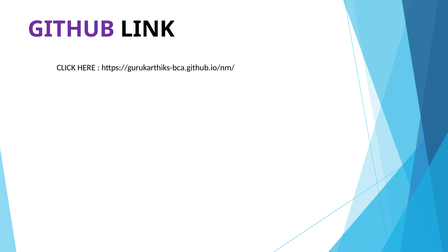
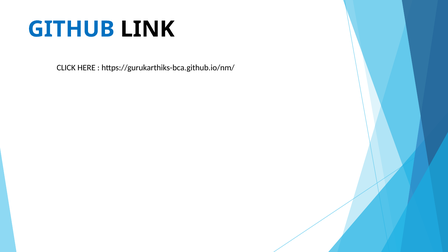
GITHUB colour: purple -> blue
